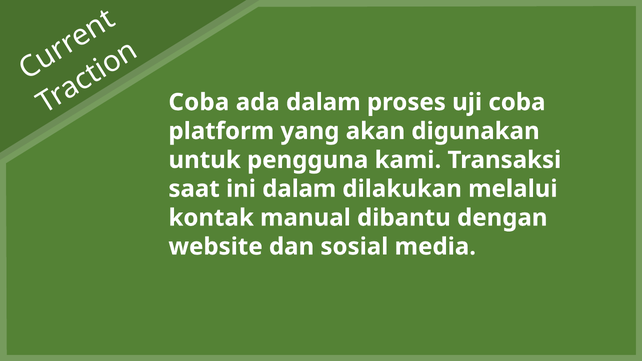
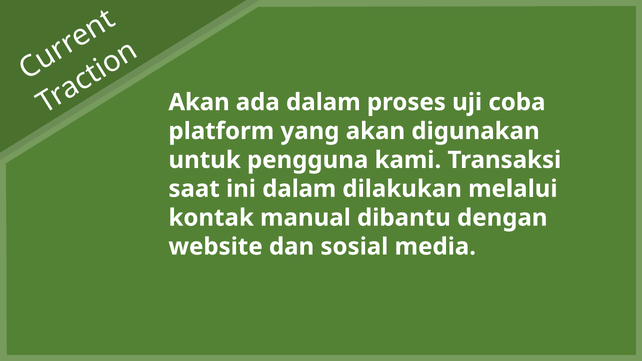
Coba at (199, 102): Coba -> Akan
